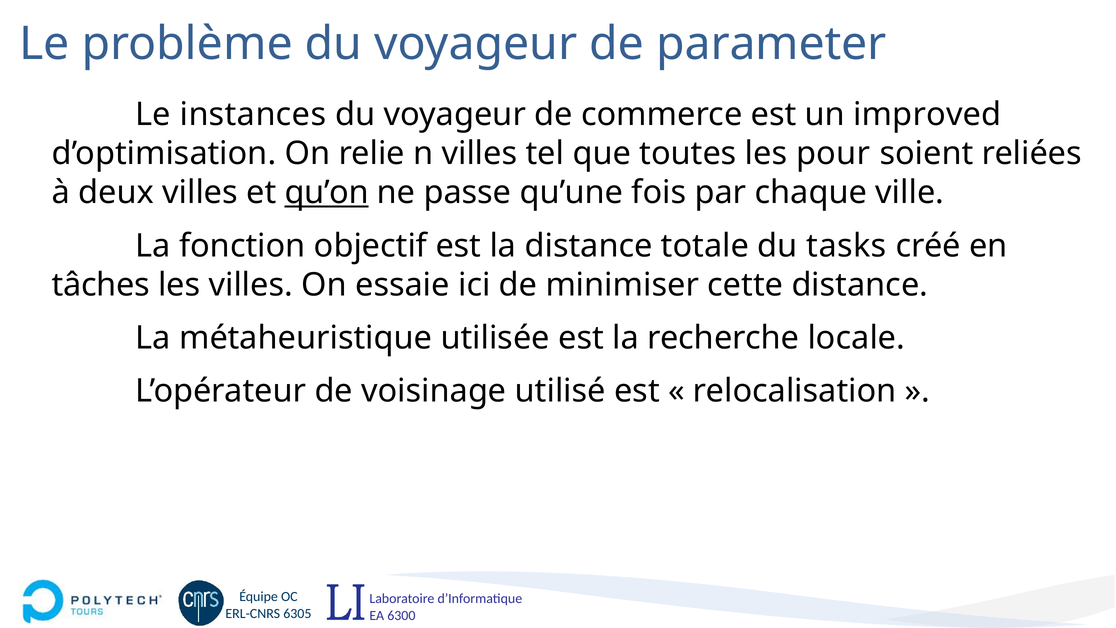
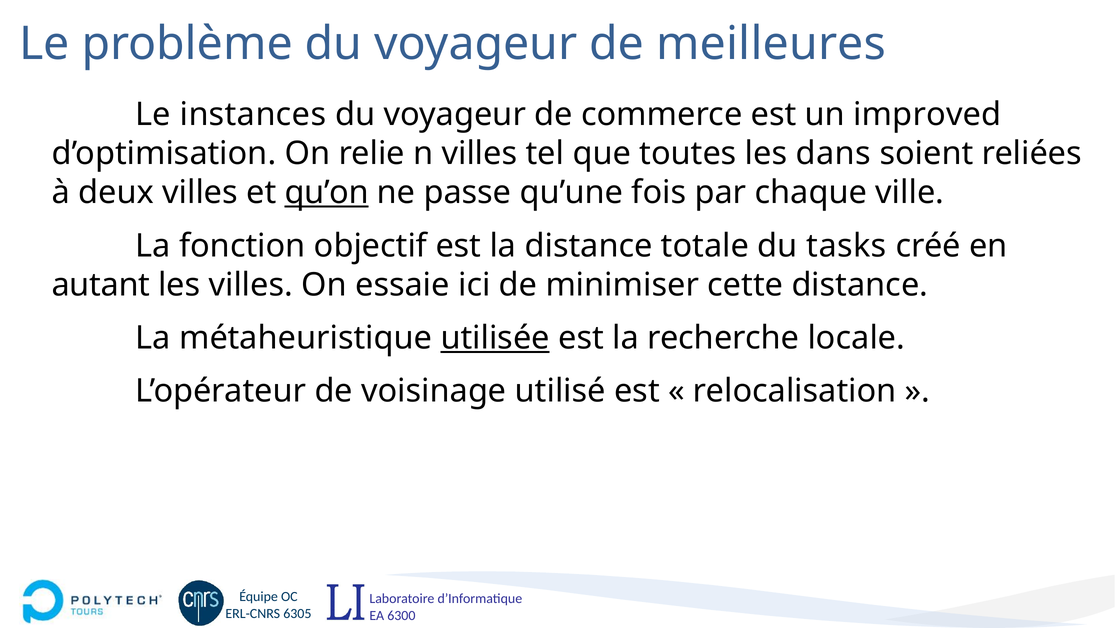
parameter: parameter -> meilleures
pour: pour -> dans
tâches: tâches -> autant
utilisée underline: none -> present
